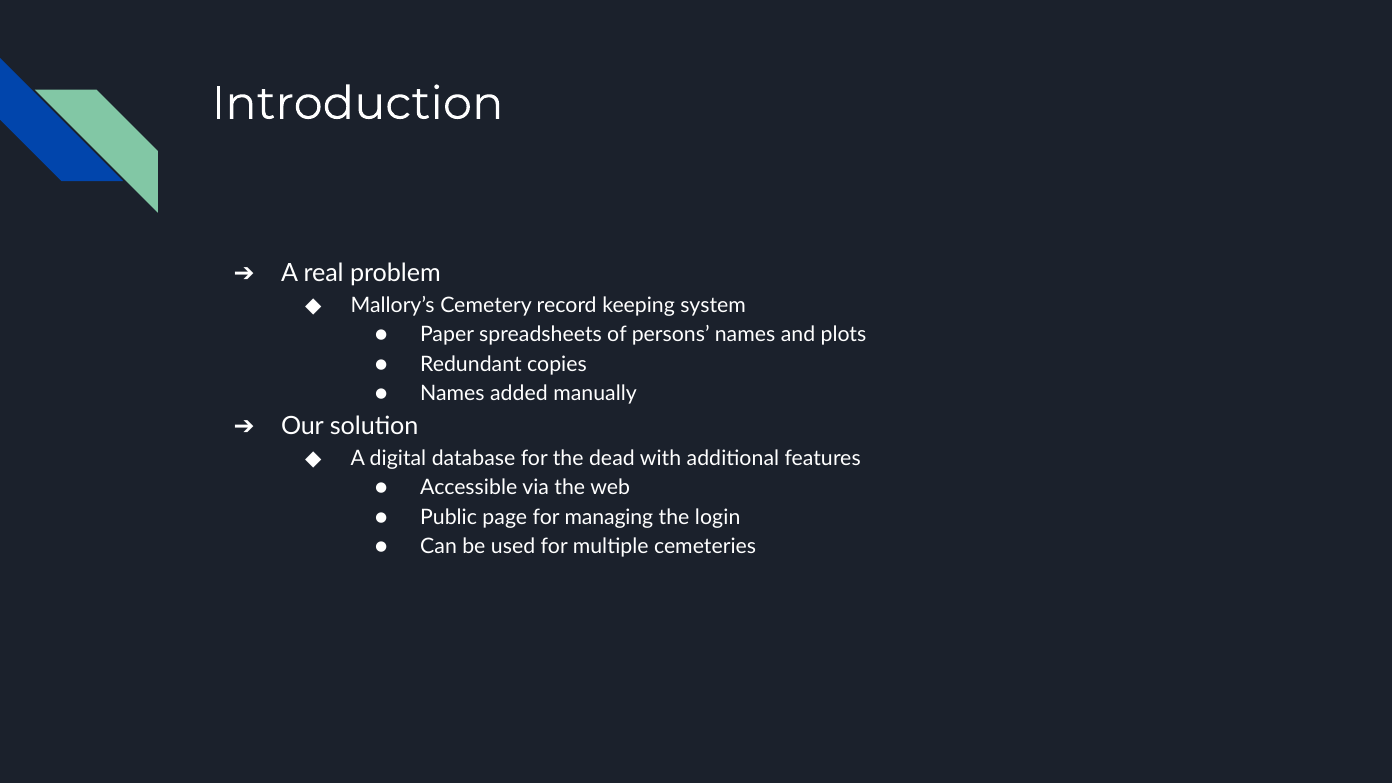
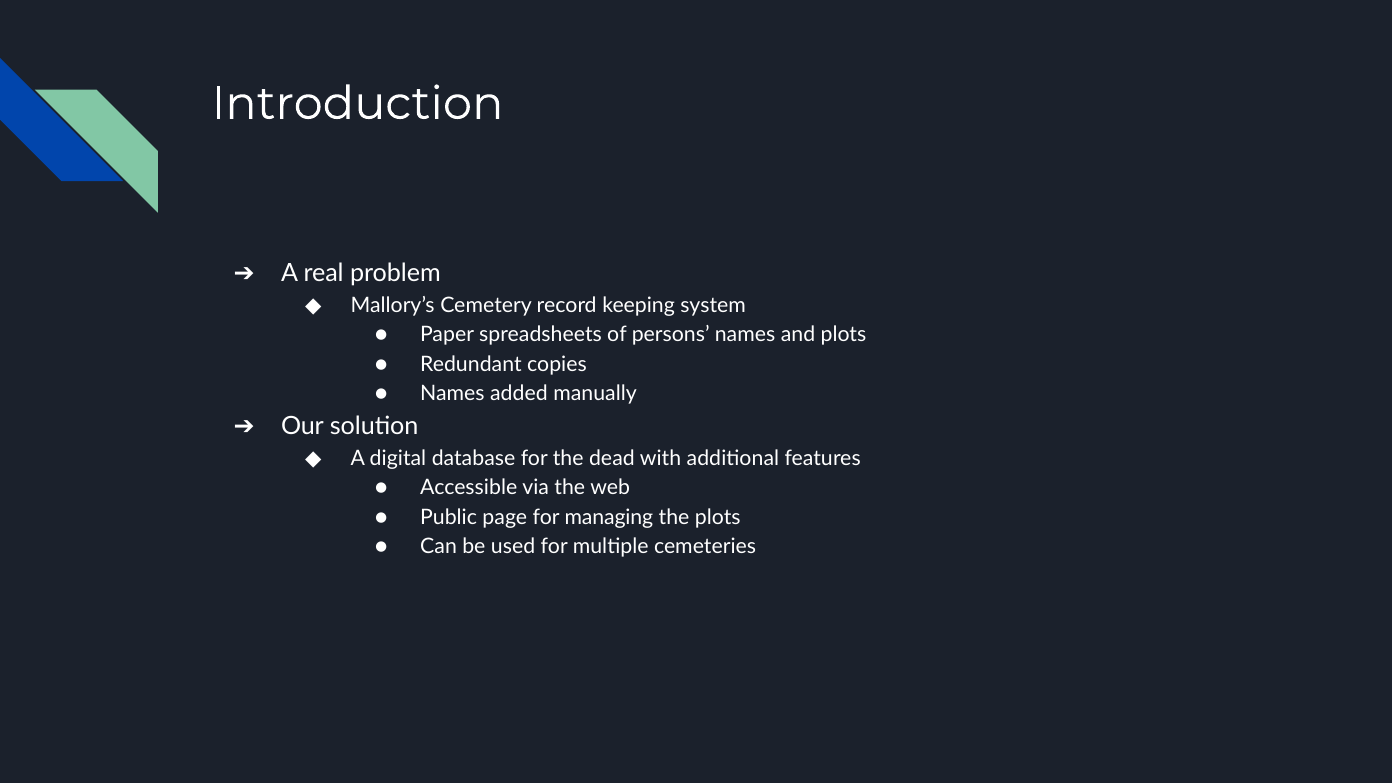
the login: login -> plots
